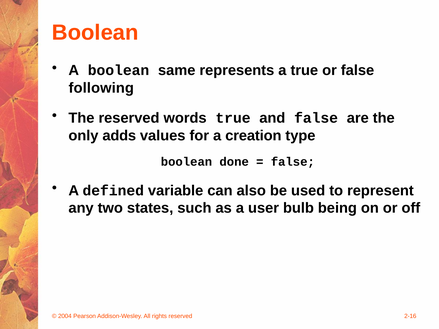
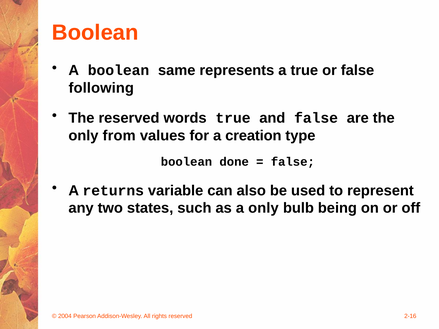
adds: adds -> from
defined: defined -> returns
a user: user -> only
